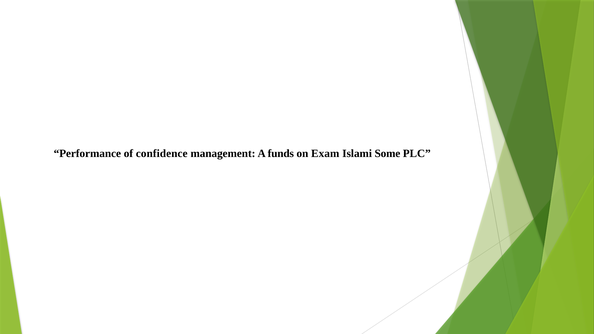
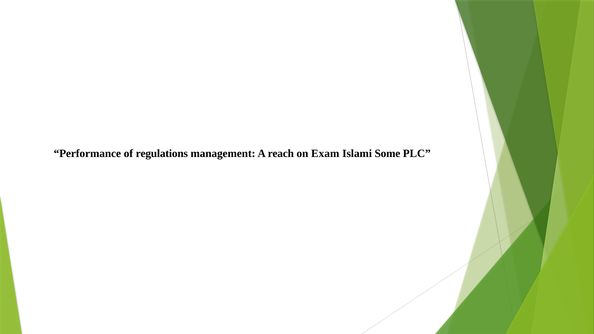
confidence: confidence -> regulations
funds: funds -> reach
